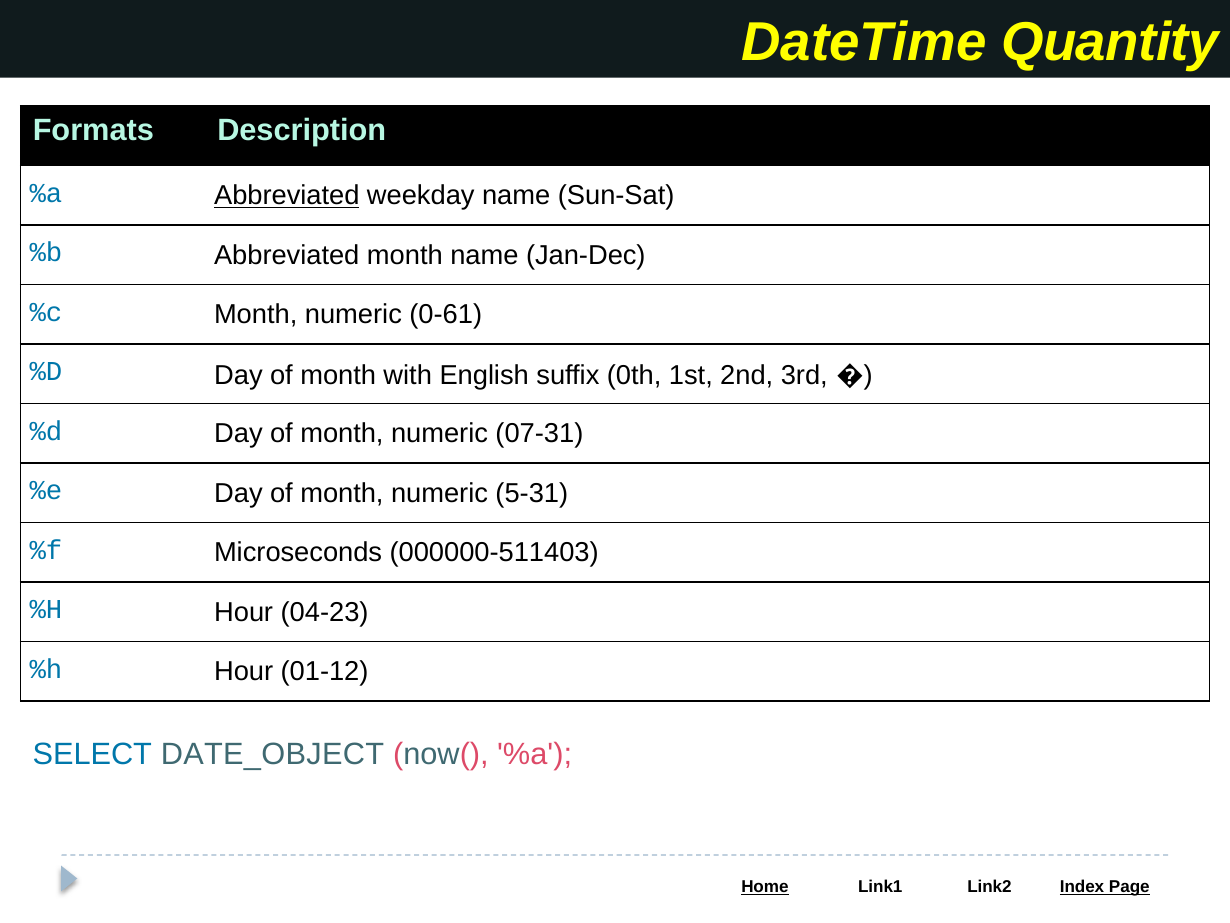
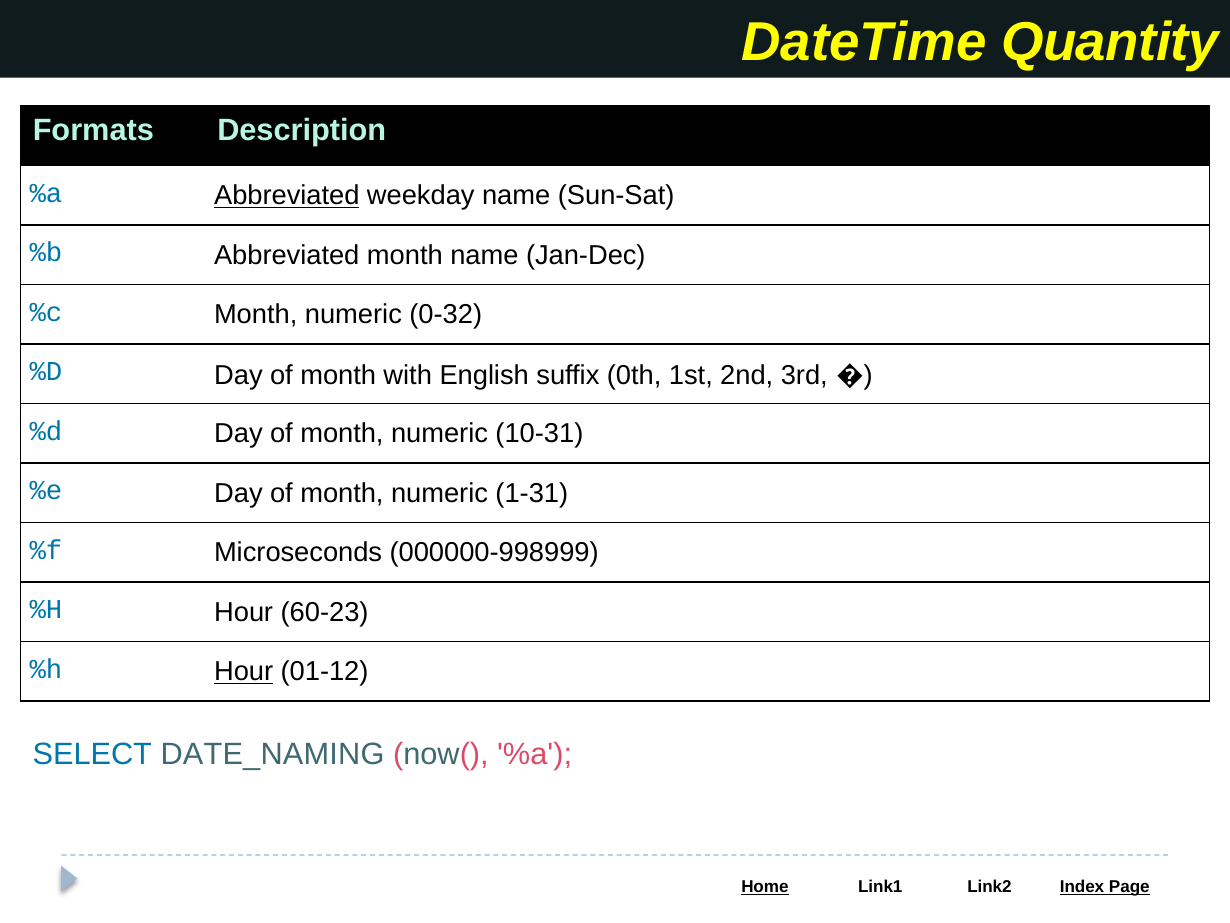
0-61: 0-61 -> 0-32
07-31: 07-31 -> 10-31
5-31: 5-31 -> 1-31
000000-511403: 000000-511403 -> 000000-998999
04-23: 04-23 -> 60-23
Hour at (244, 671) underline: none -> present
DATE_OBJECT: DATE_OBJECT -> DATE_NAMING
